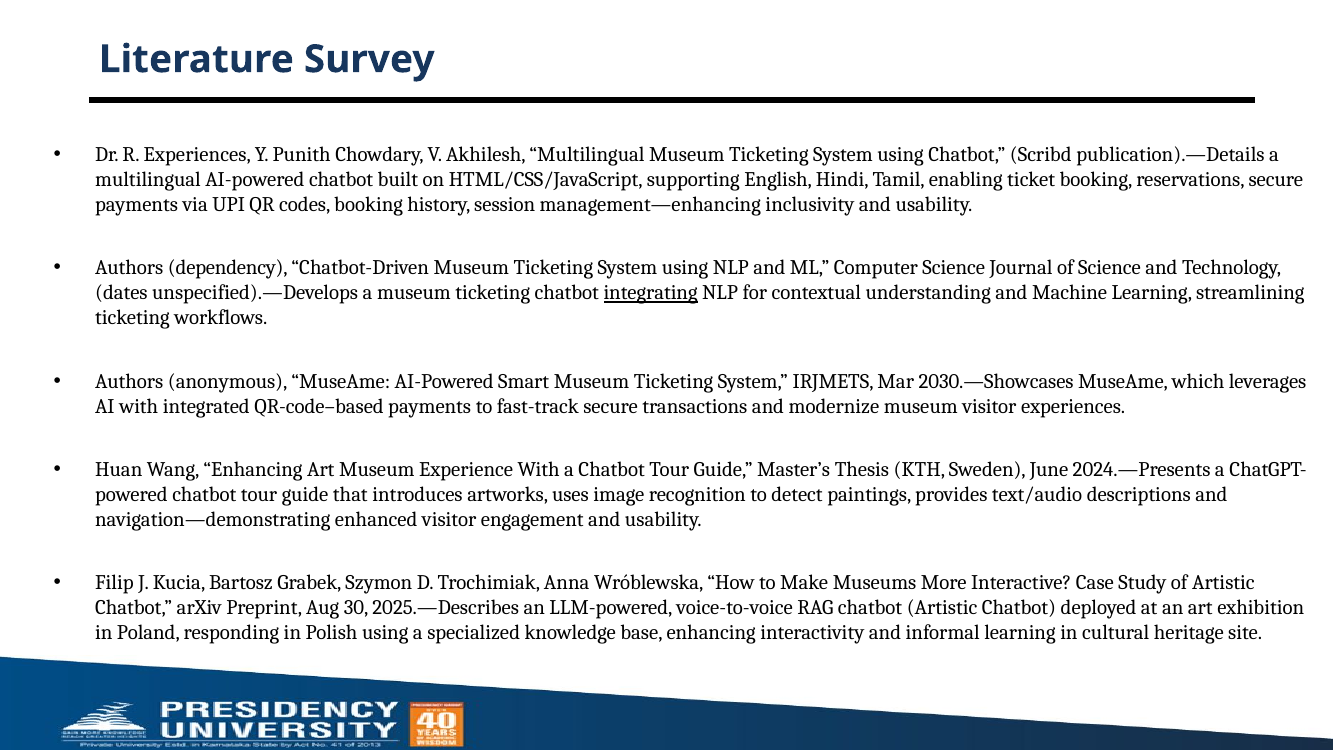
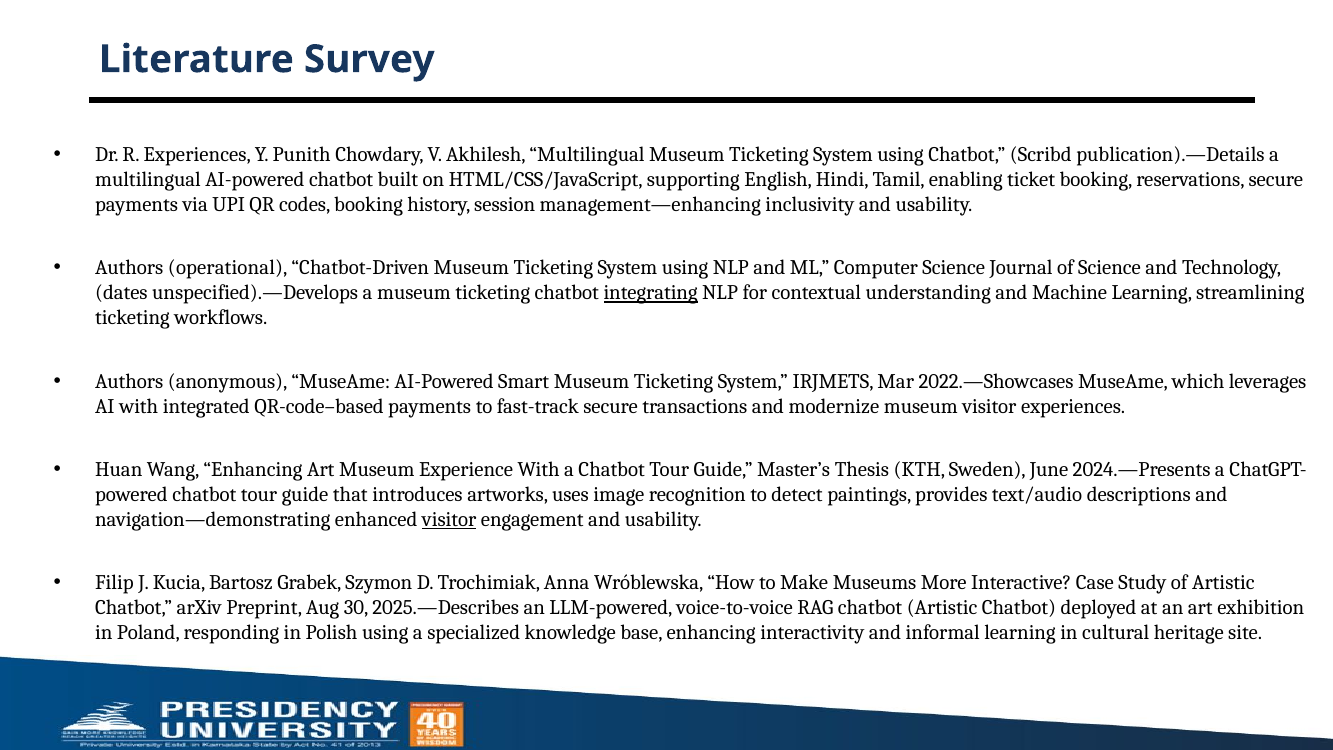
dependency: dependency -> operational
2030.—Showcases: 2030.—Showcases -> 2022.—Showcases
visitor at (449, 520) underline: none -> present
